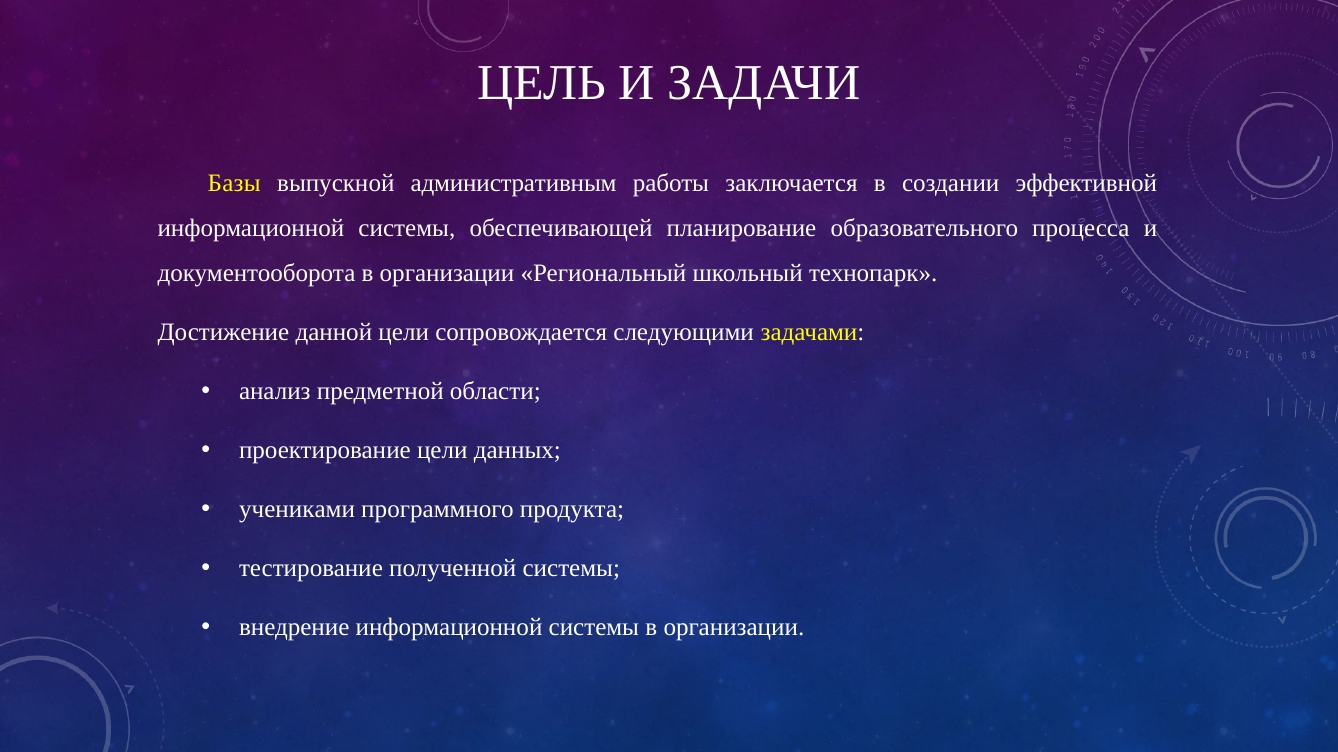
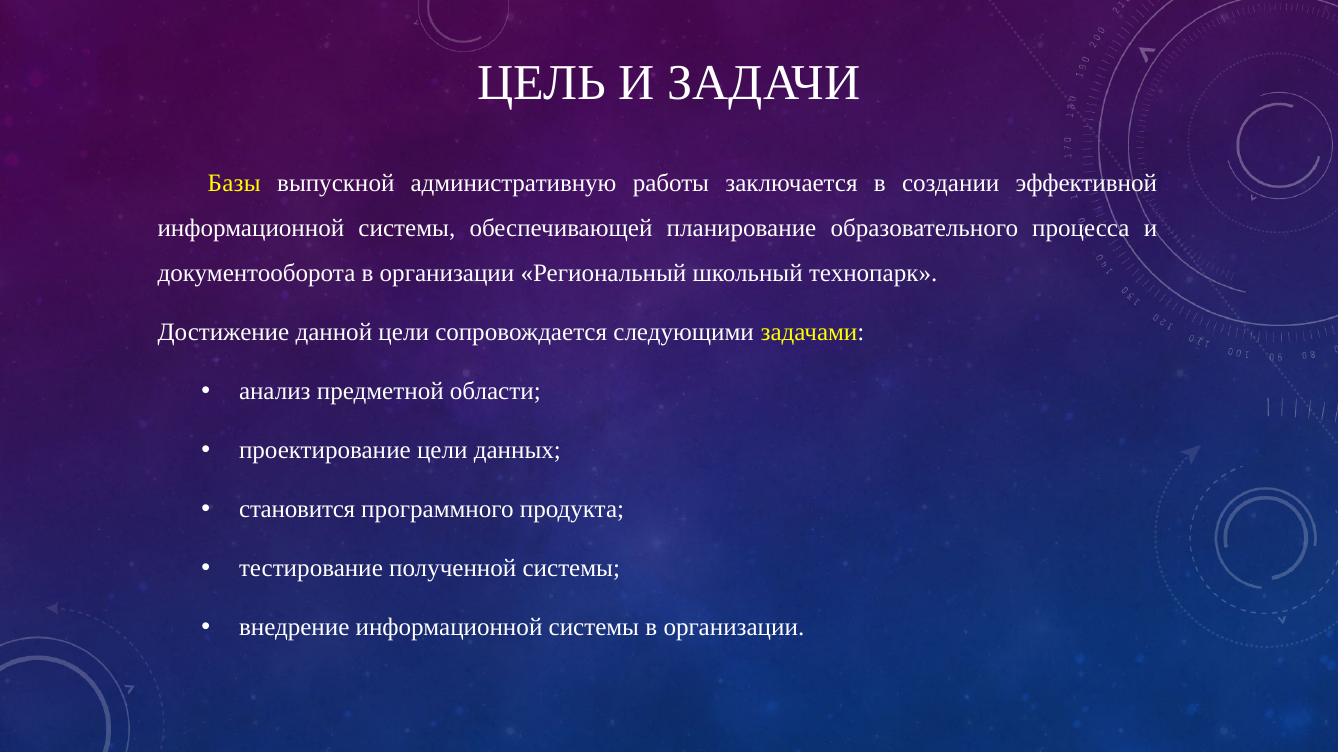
административным: административным -> административную
учениками: учениками -> становится
